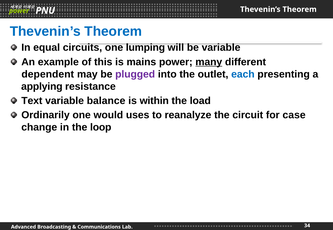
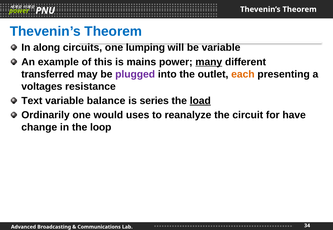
equal: equal -> along
dependent: dependent -> transferred
each colour: blue -> orange
applying: applying -> voltages
within: within -> series
load underline: none -> present
case: case -> have
